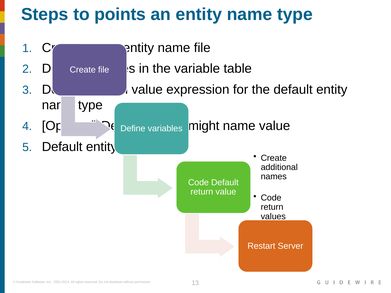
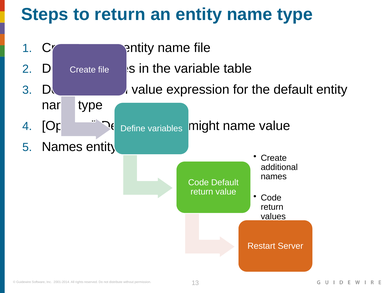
to points: points -> return
Default at (62, 147): Default -> Names
